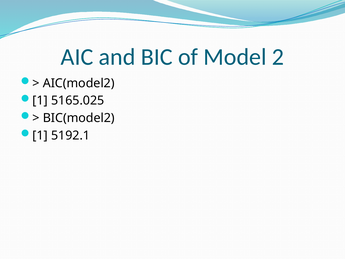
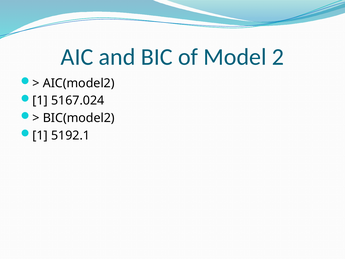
5165.025: 5165.025 -> 5167.024
